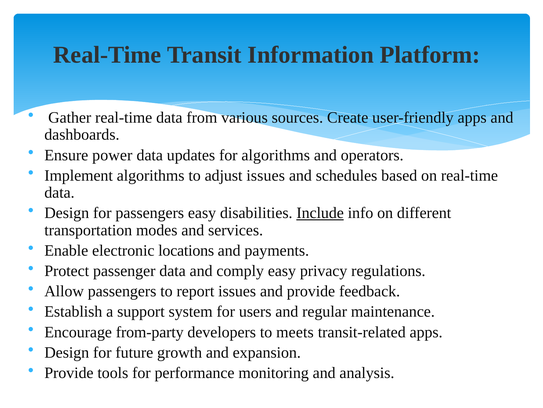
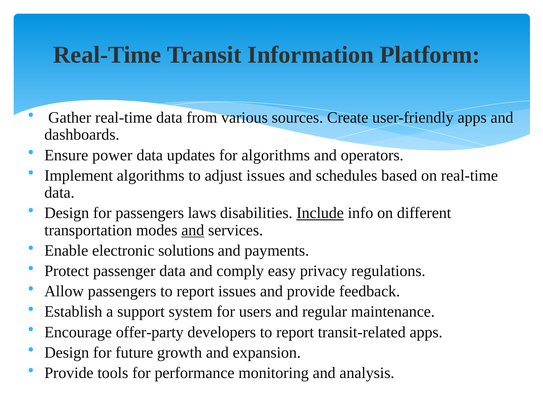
passengers easy: easy -> laws
and at (193, 230) underline: none -> present
locations: locations -> solutions
from-party: from-party -> offer-party
developers to meets: meets -> report
